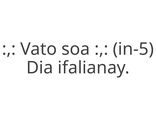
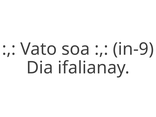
in-5: in-5 -> in-9
